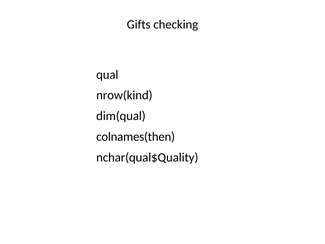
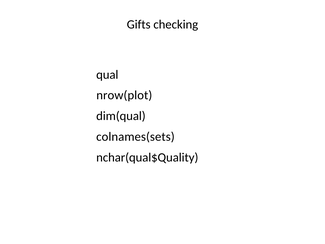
nrow(kind: nrow(kind -> nrow(plot
colnames(then: colnames(then -> colnames(sets
